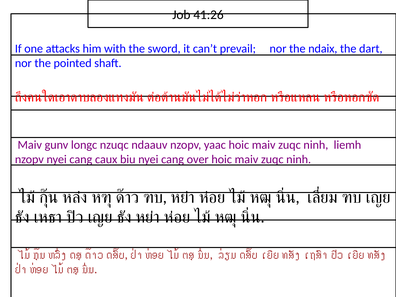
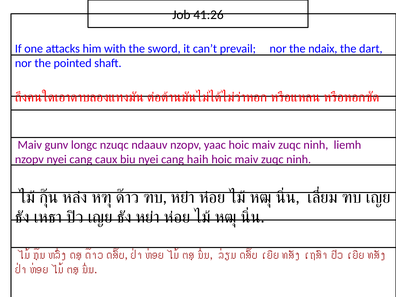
over: over -> haih
